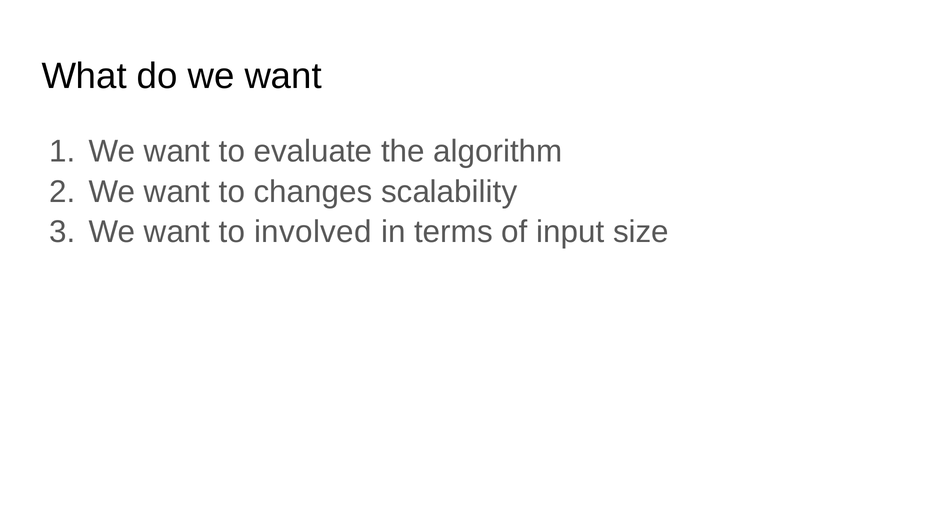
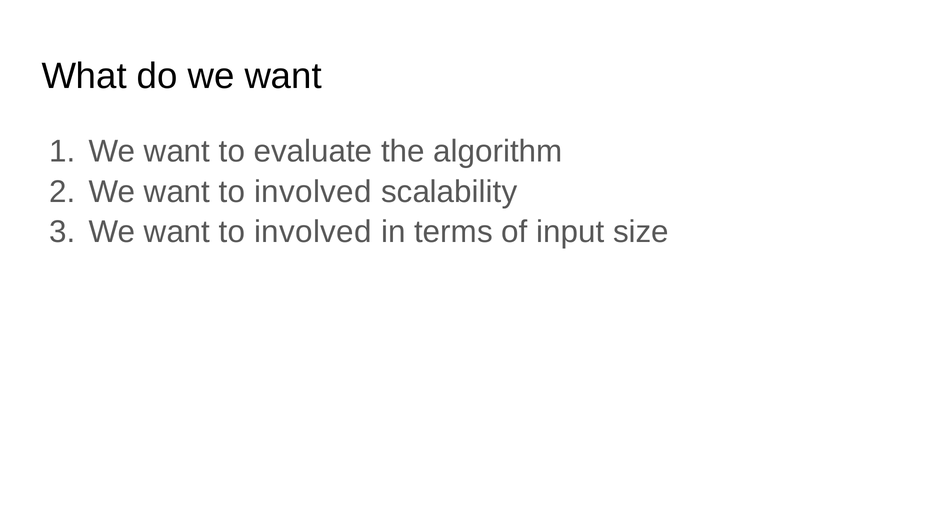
changes at (313, 192): changes -> involved
